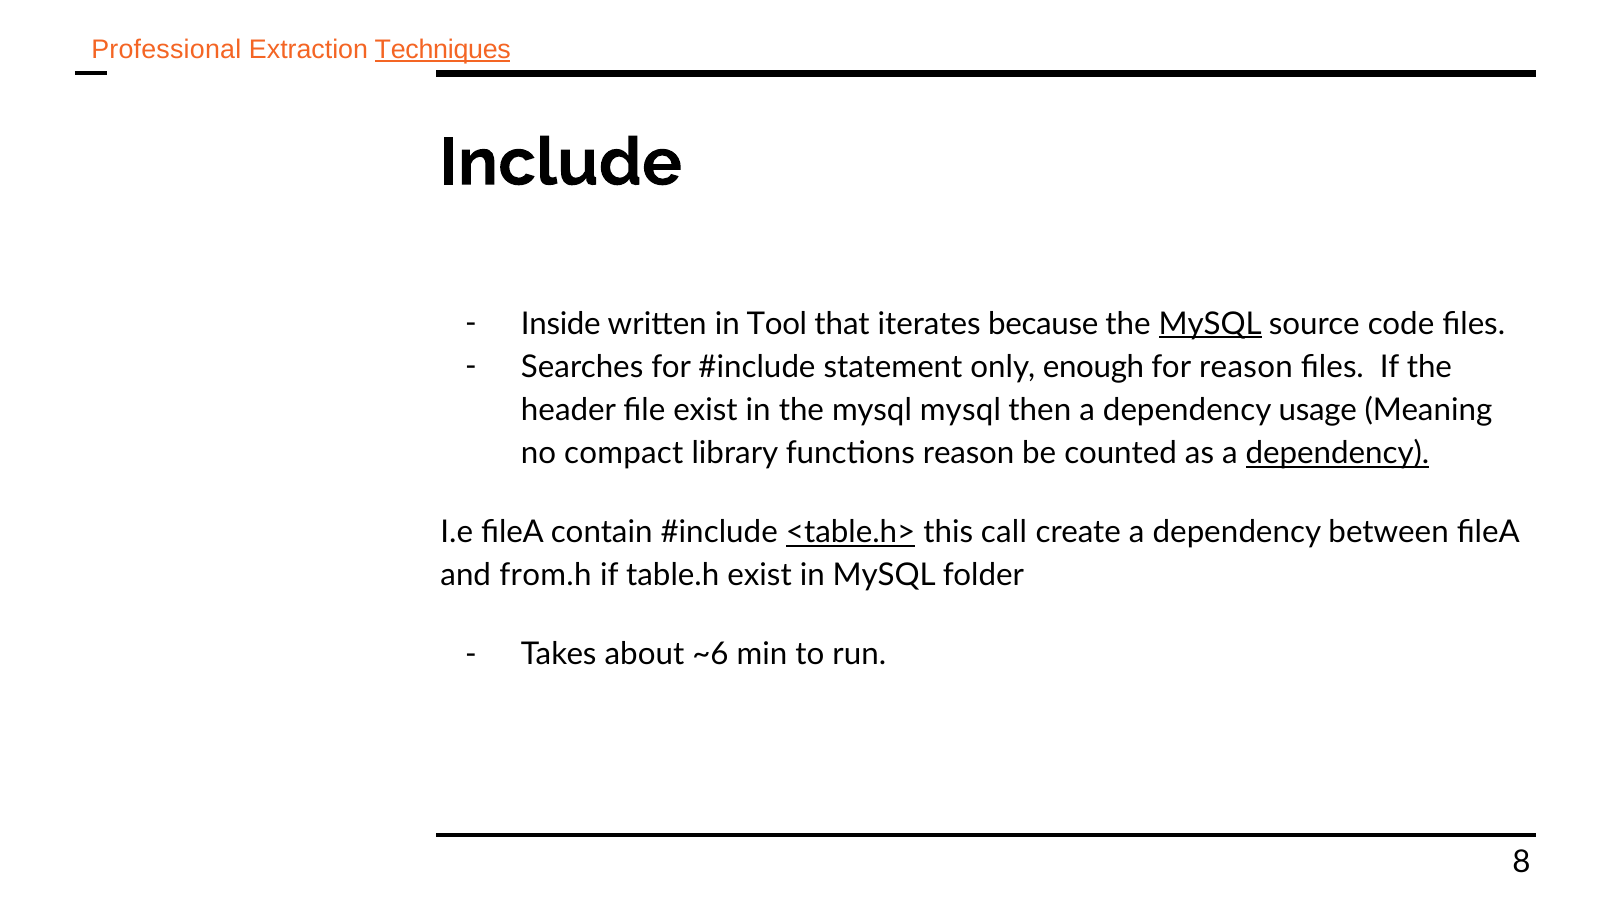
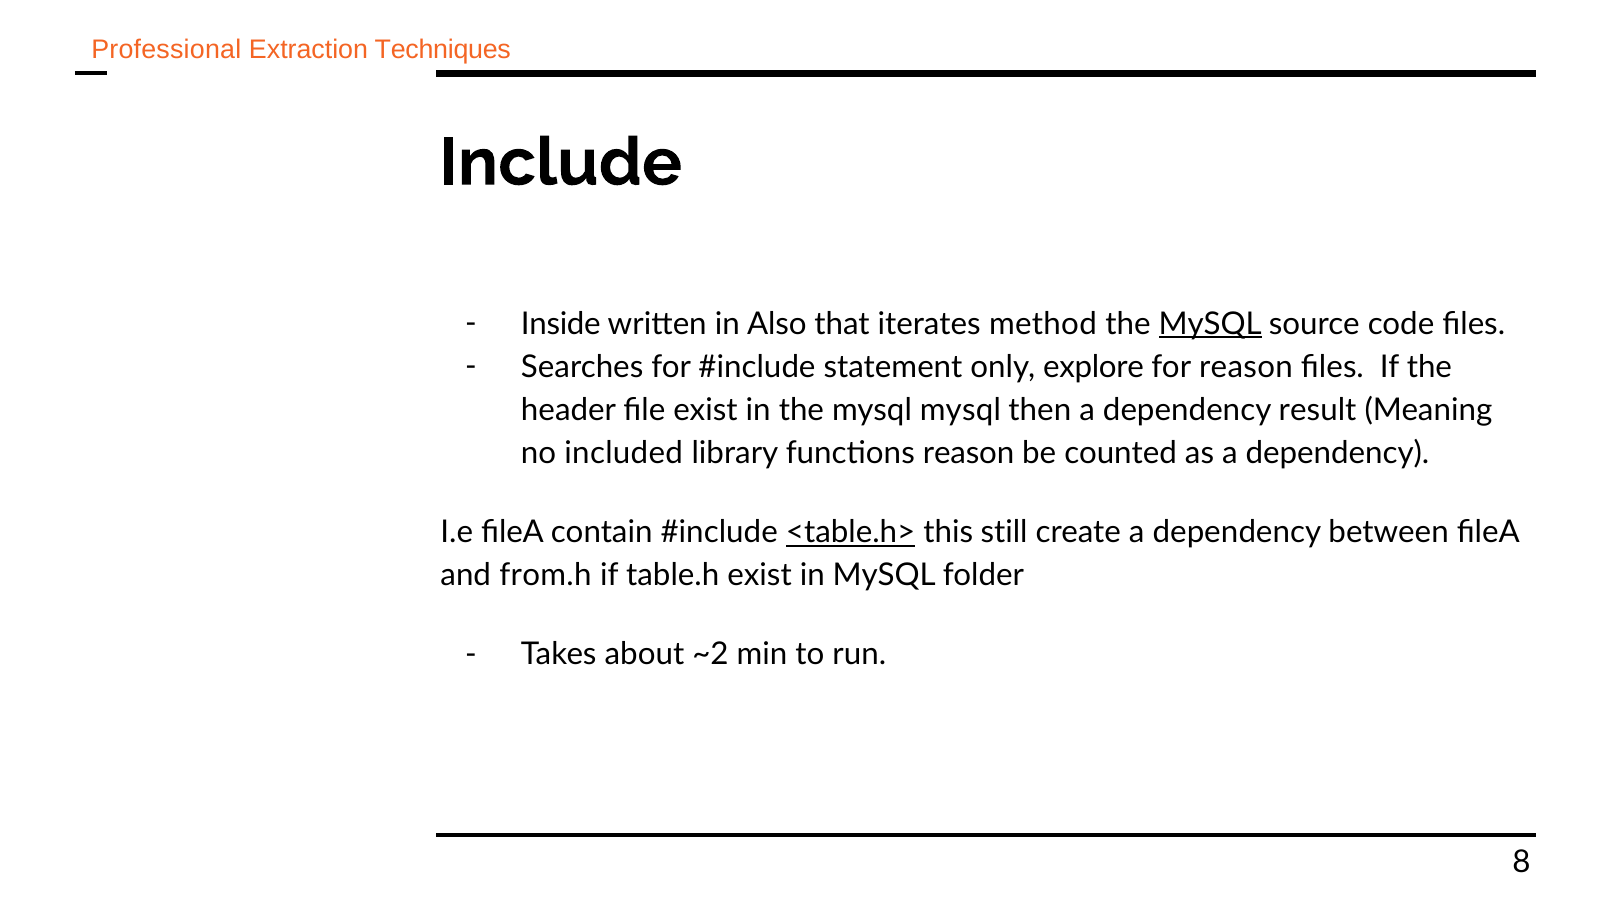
Techniques underline: present -> none
Tool: Tool -> Also
because: because -> method
enough: enough -> explore
usage: usage -> result
compact: compact -> included
dependency at (1338, 453) underline: present -> none
call: call -> still
~6: ~6 -> ~2
